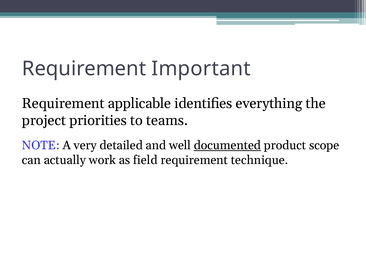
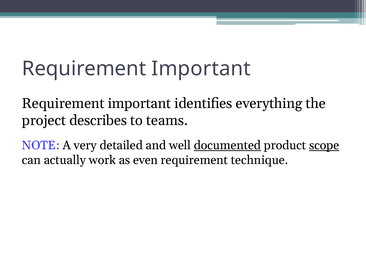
applicable at (139, 103): applicable -> important
priorities: priorities -> describes
scope underline: none -> present
field: field -> even
